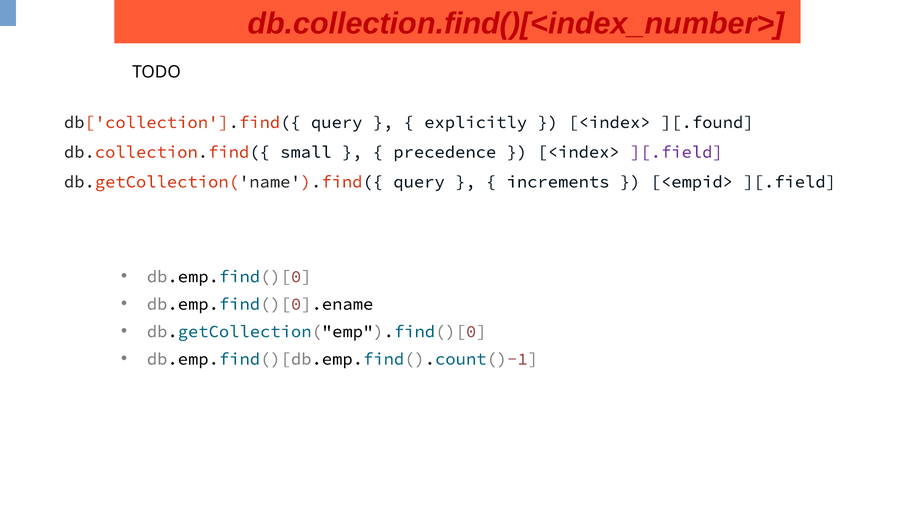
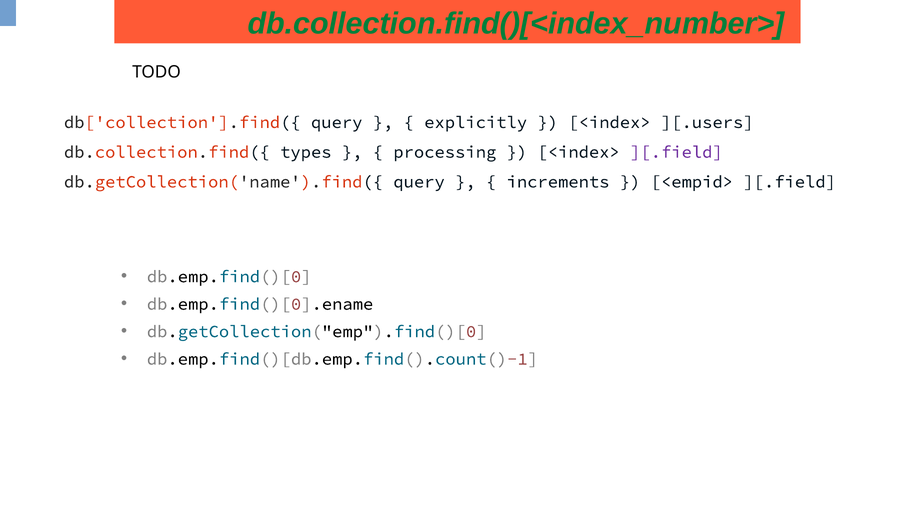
db.collection.find()[<index_number> colour: red -> green
][.found: ][.found -> ][.users
small: small -> types
precedence: precedence -> processing
